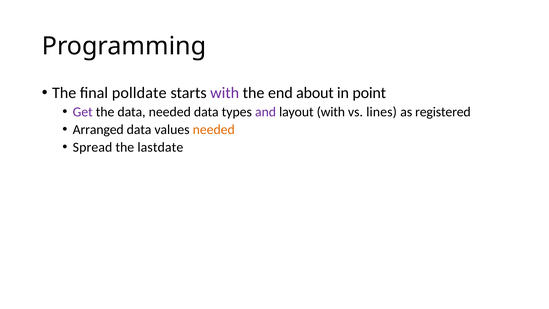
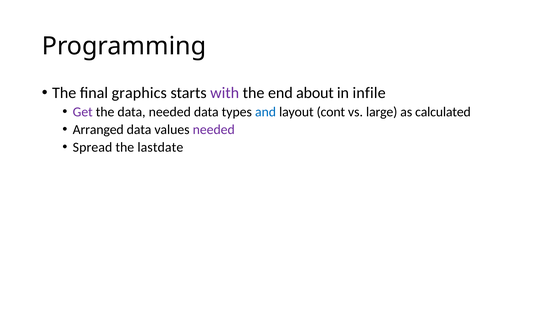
polldate: polldate -> graphics
point: point -> infile
and colour: purple -> blue
layout with: with -> cont
lines: lines -> large
registered: registered -> calculated
needed at (214, 129) colour: orange -> purple
